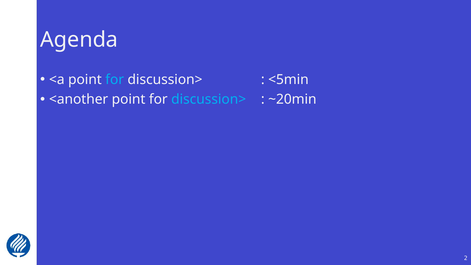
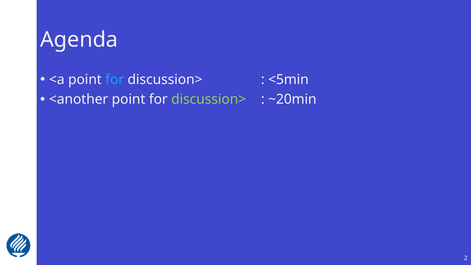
discussion> at (209, 99) colour: light blue -> light green
